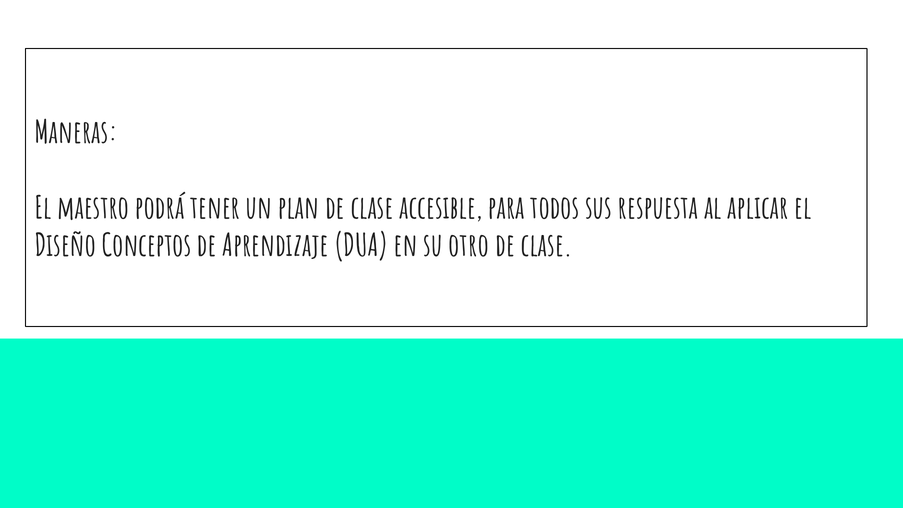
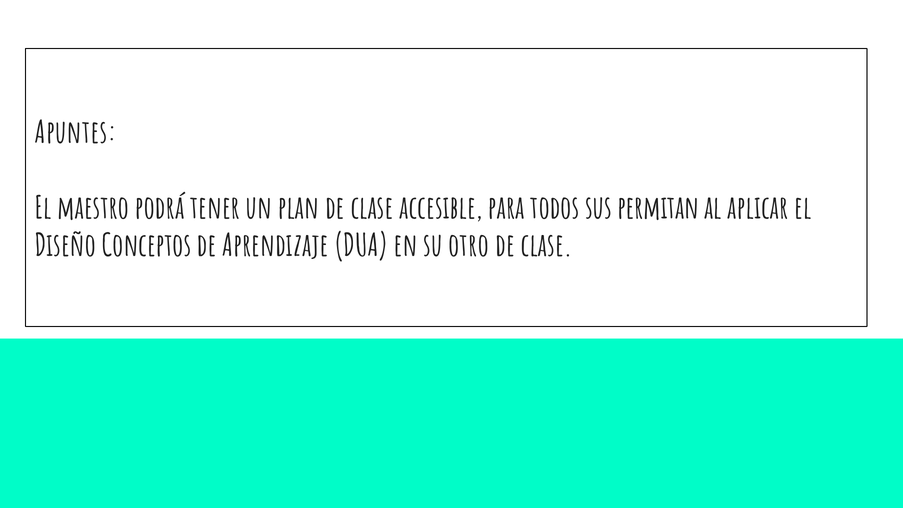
Maneras: Maneras -> Apuntes
respuesta: respuesta -> permitan
